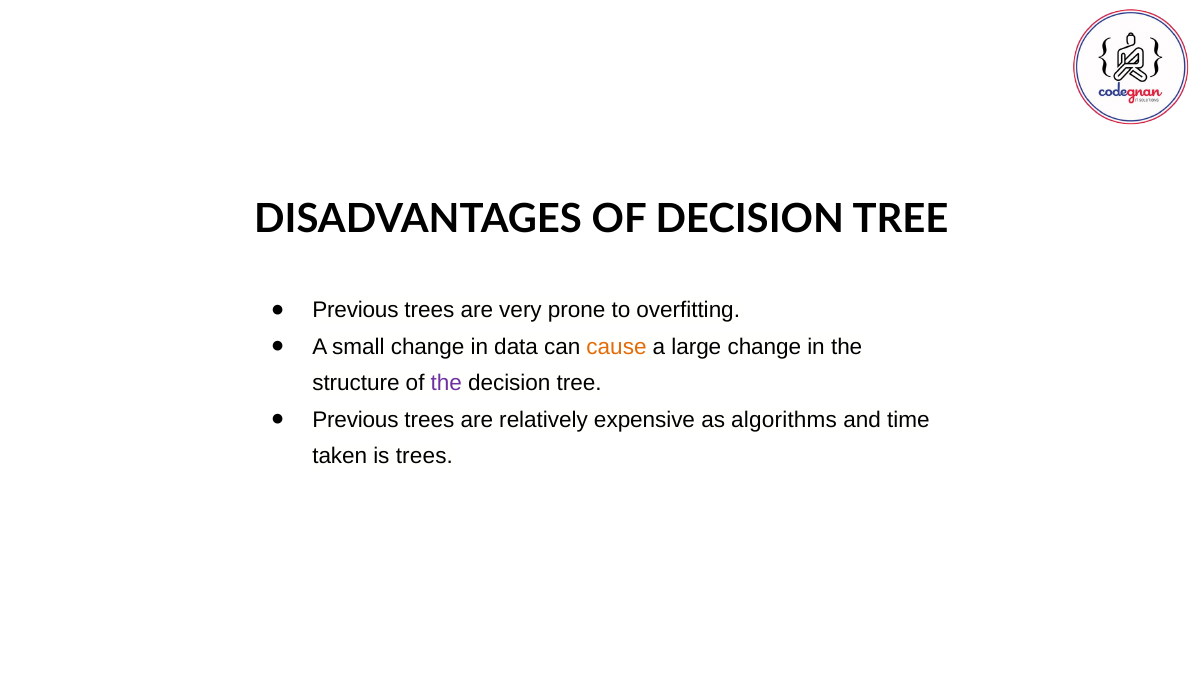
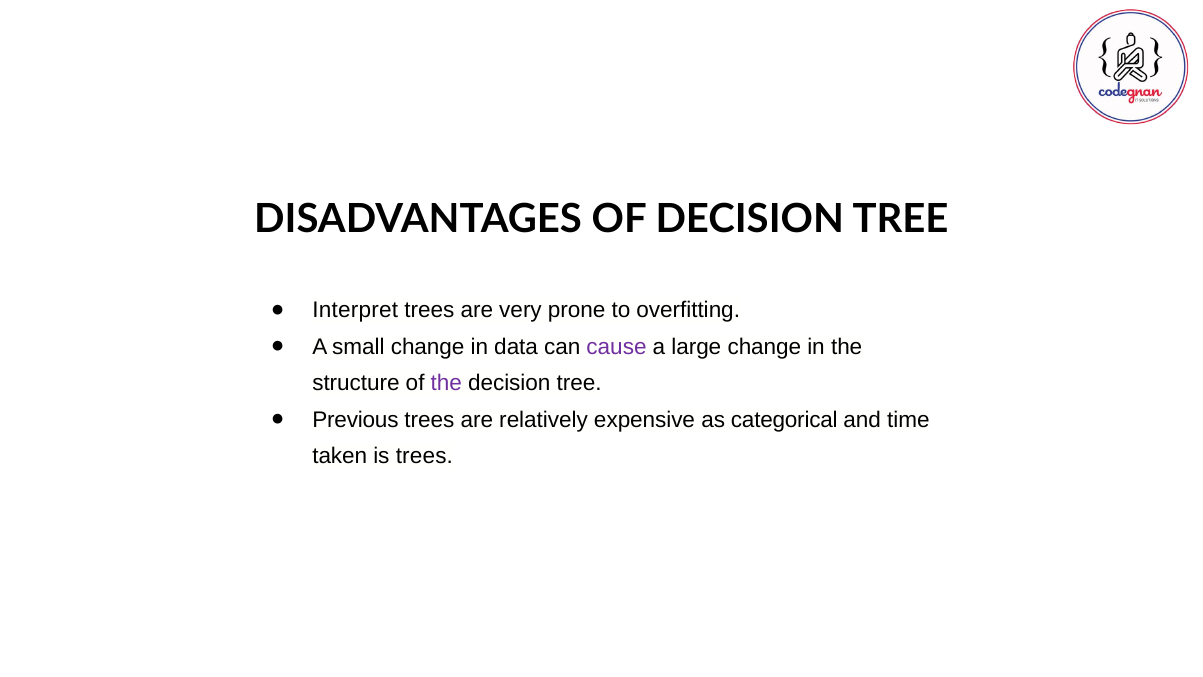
Previous at (355, 310): Previous -> Interpret
cause colour: orange -> purple
algorithms: algorithms -> categorical
